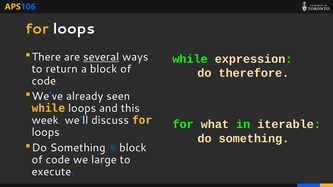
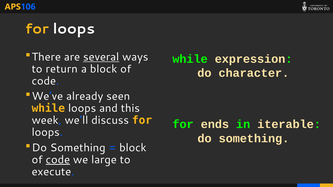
therefore: therefore -> character
what: what -> ends
code at (58, 160) underline: none -> present
